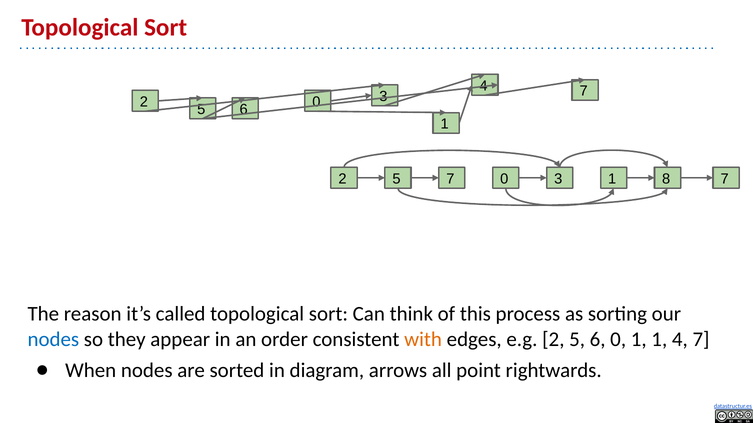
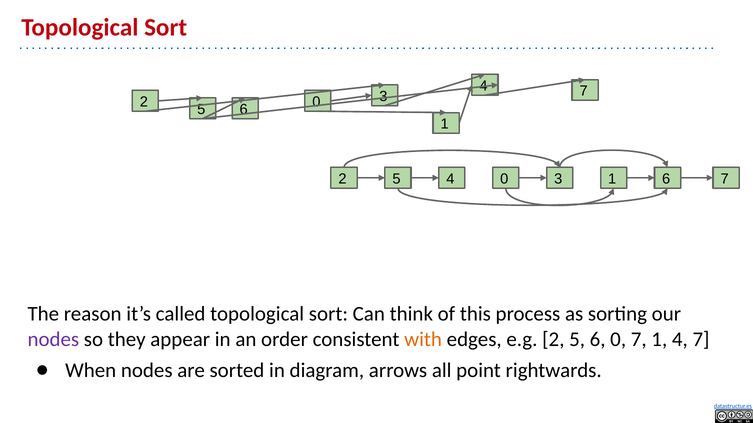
5 7: 7 -> 4
3 8: 8 -> 6
nodes at (53, 340) colour: blue -> purple
6 0 1: 1 -> 7
